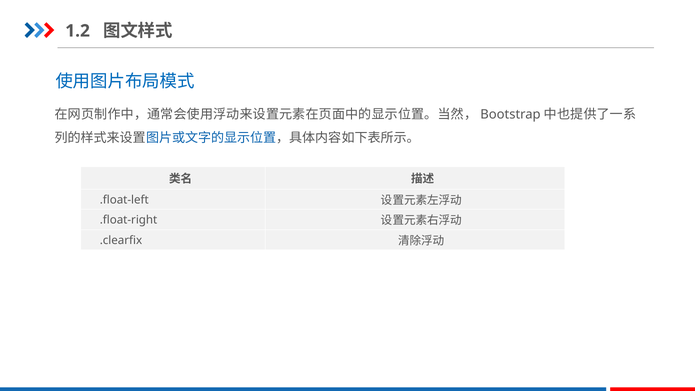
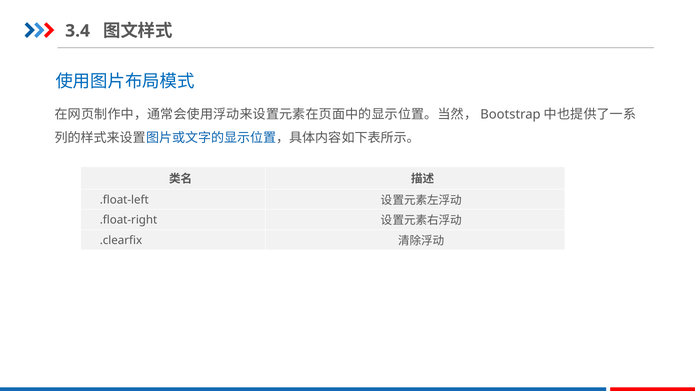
1.2: 1.2 -> 3.4
